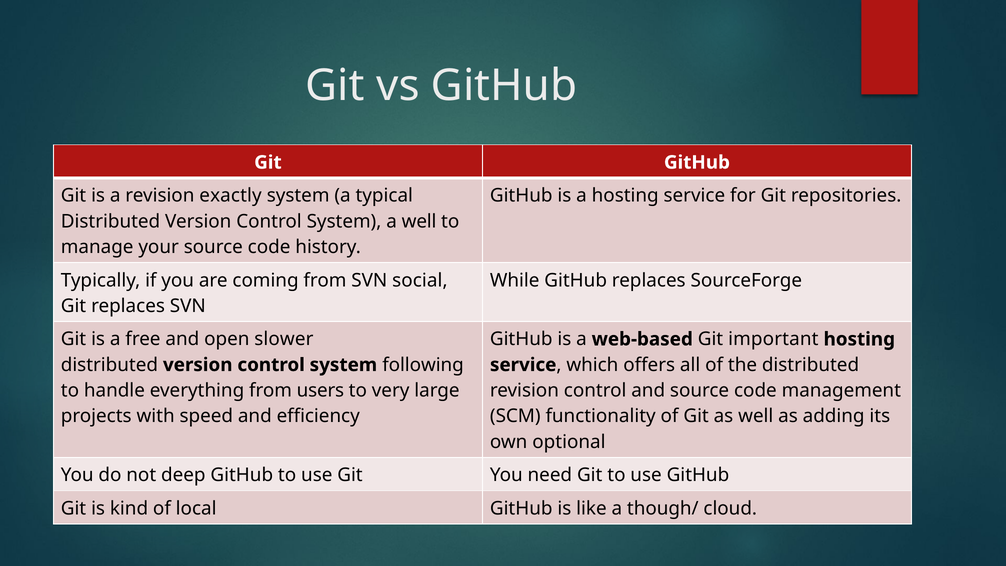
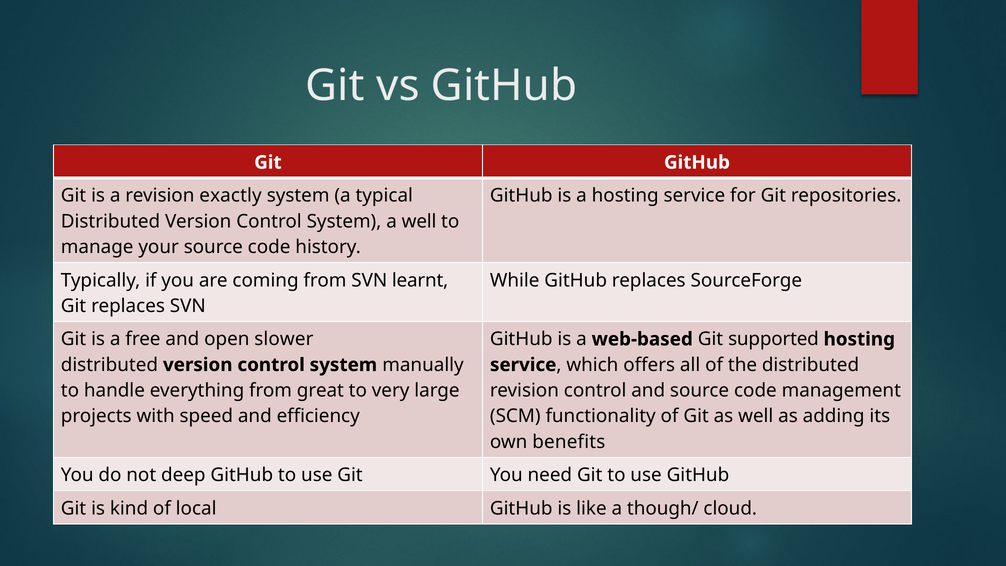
social: social -> learnt
important: important -> supported
following: following -> manually
users: users -> great
optional: optional -> benefits
